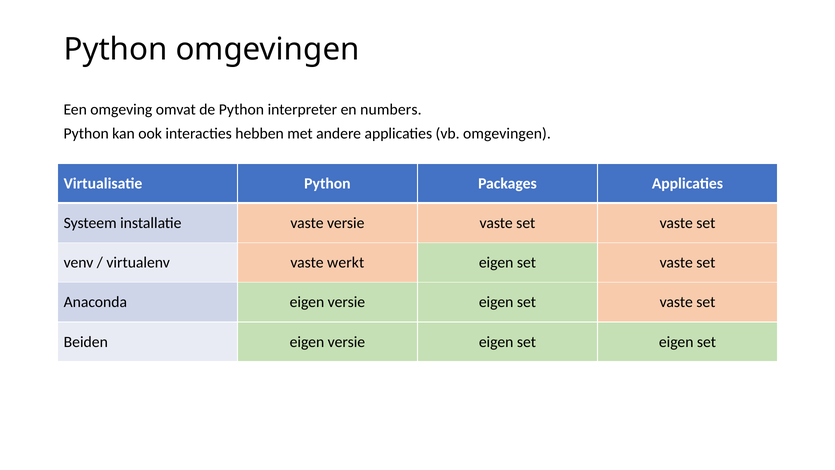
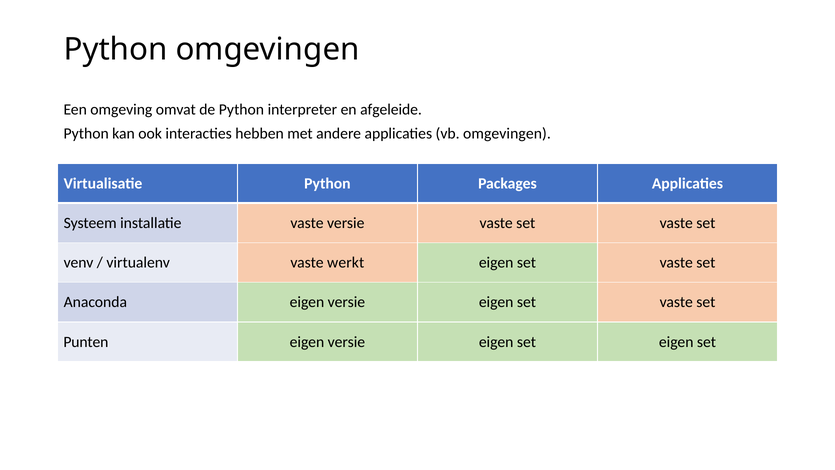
numbers: numbers -> afgeleide
Beiden: Beiden -> Punten
